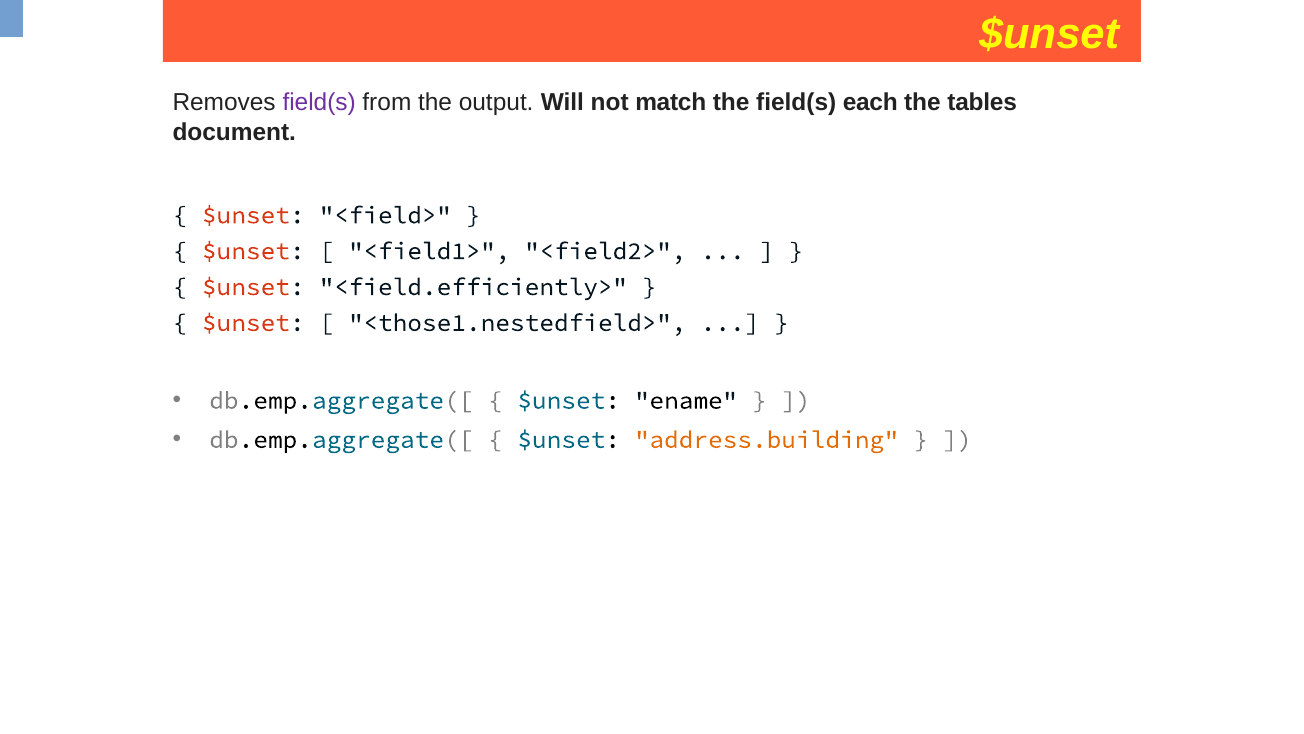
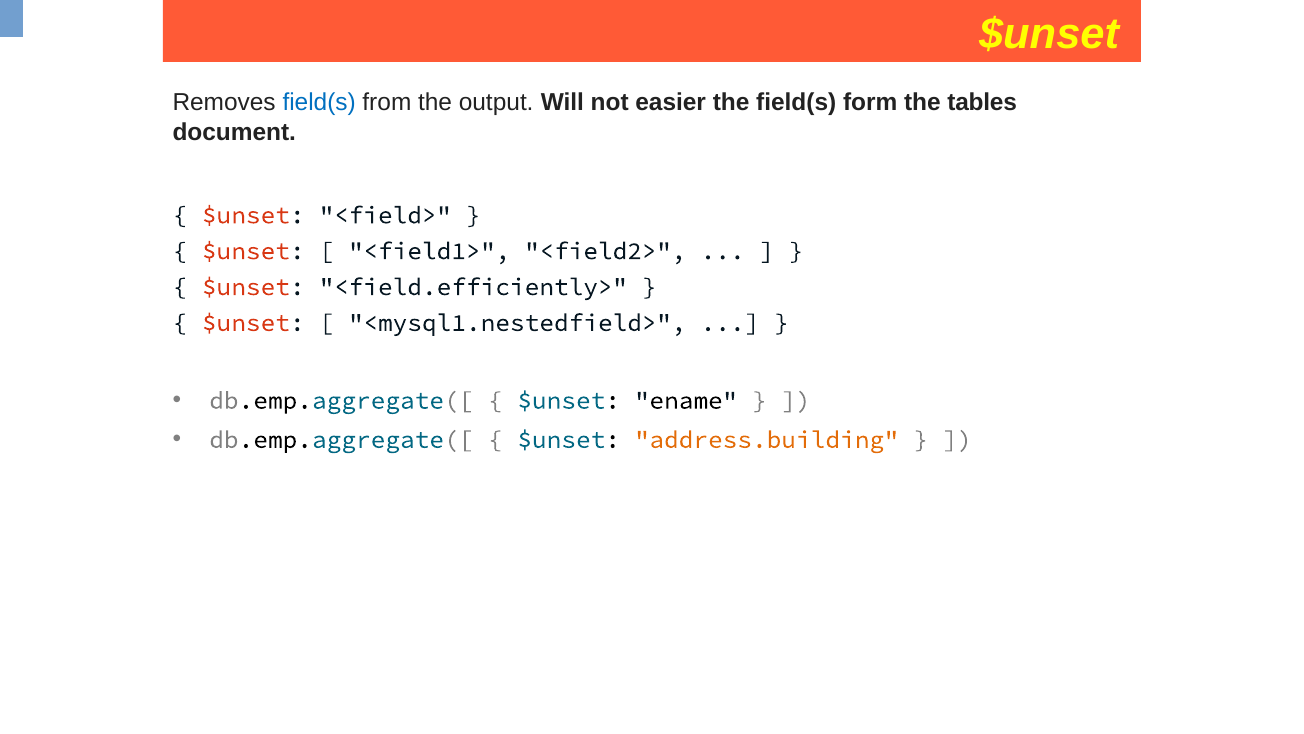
field(s at (319, 103) colour: purple -> blue
match: match -> easier
each: each -> form
<those1.nestedfield>: <those1.nestedfield> -> <mysql1.nestedfield>
